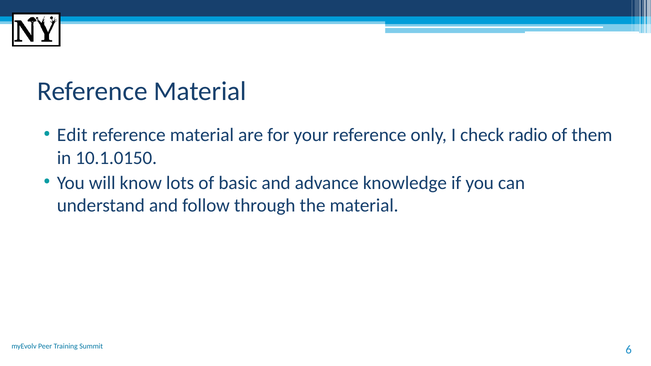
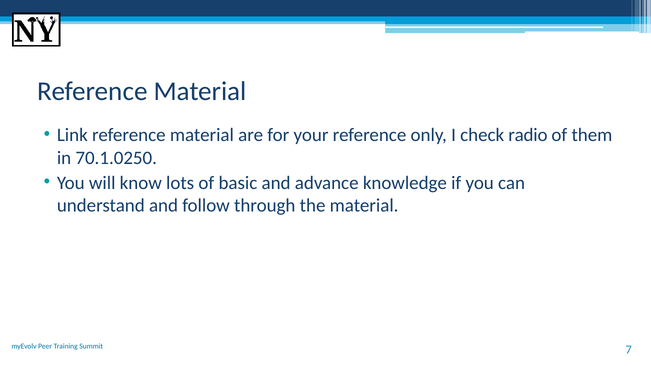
Edit: Edit -> Link
10.1.0150: 10.1.0150 -> 70.1.0250
6: 6 -> 7
